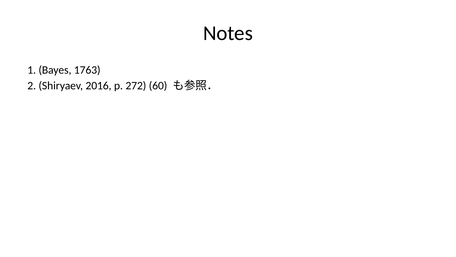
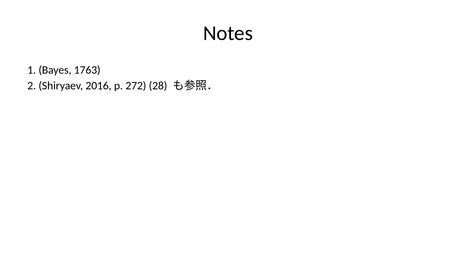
60: 60 -> 28
